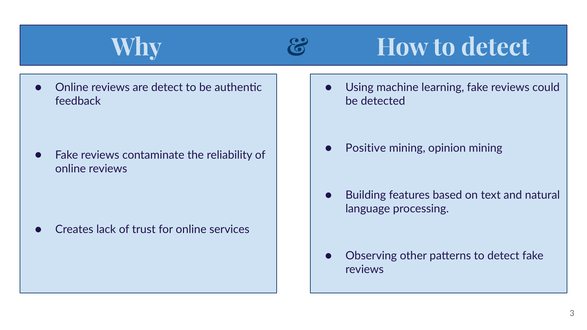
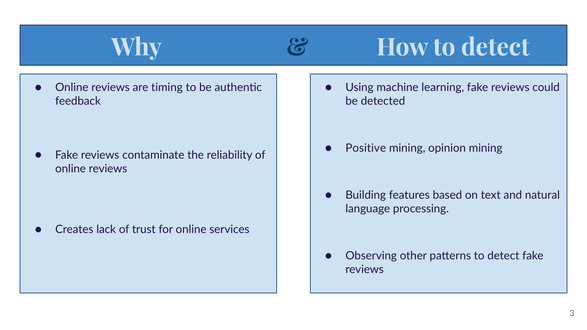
are detect: detect -> timing
